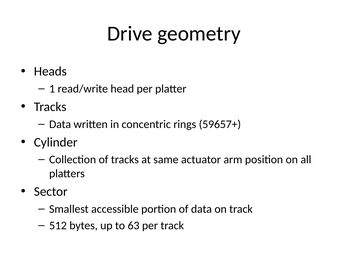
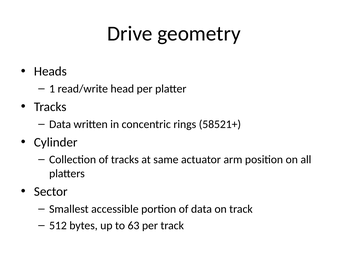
59657+: 59657+ -> 58521+
